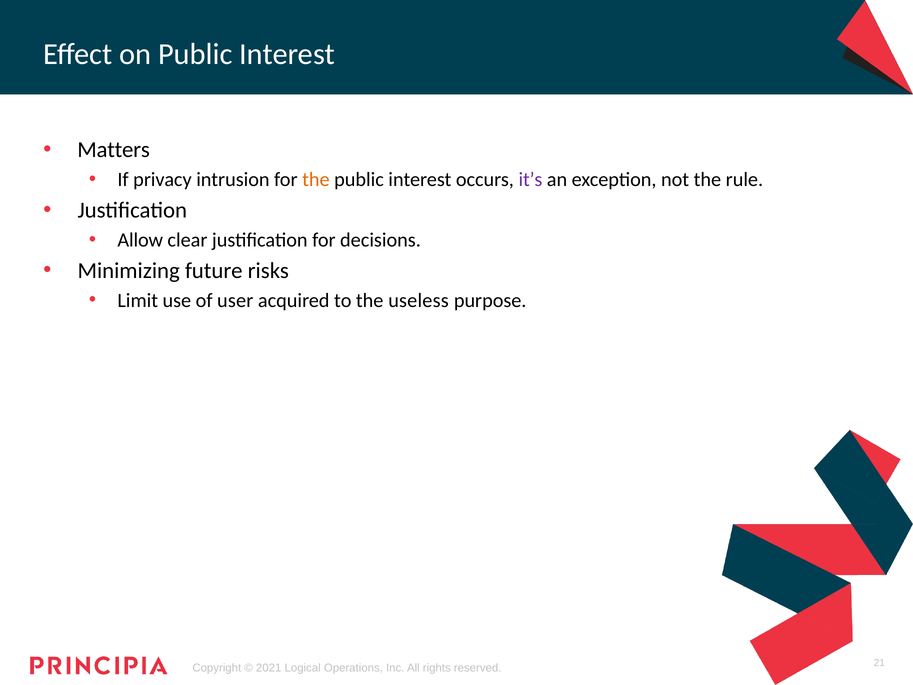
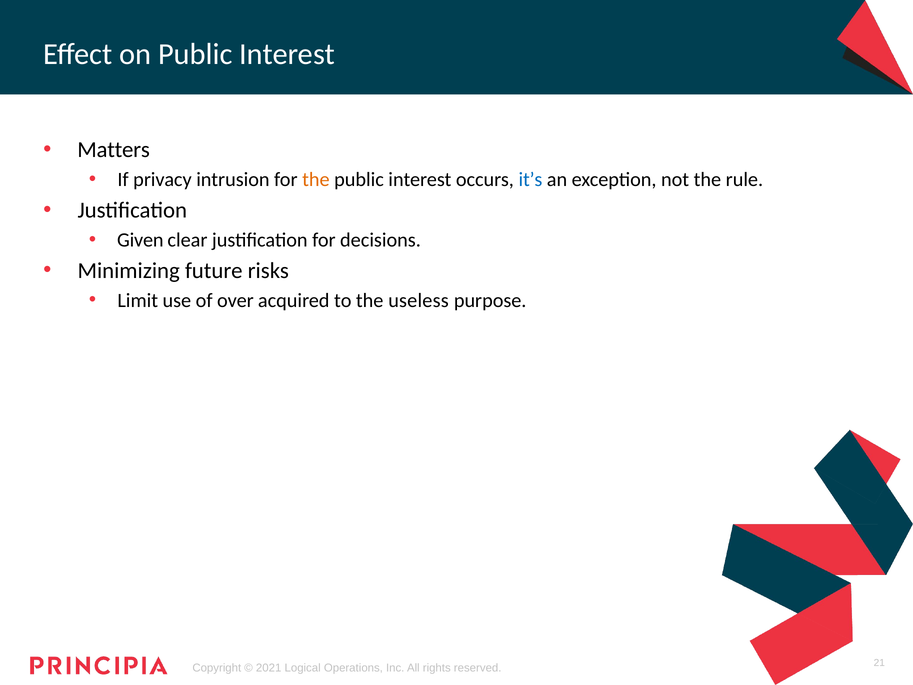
it’s colour: purple -> blue
Allow: Allow -> Given
user: user -> over
